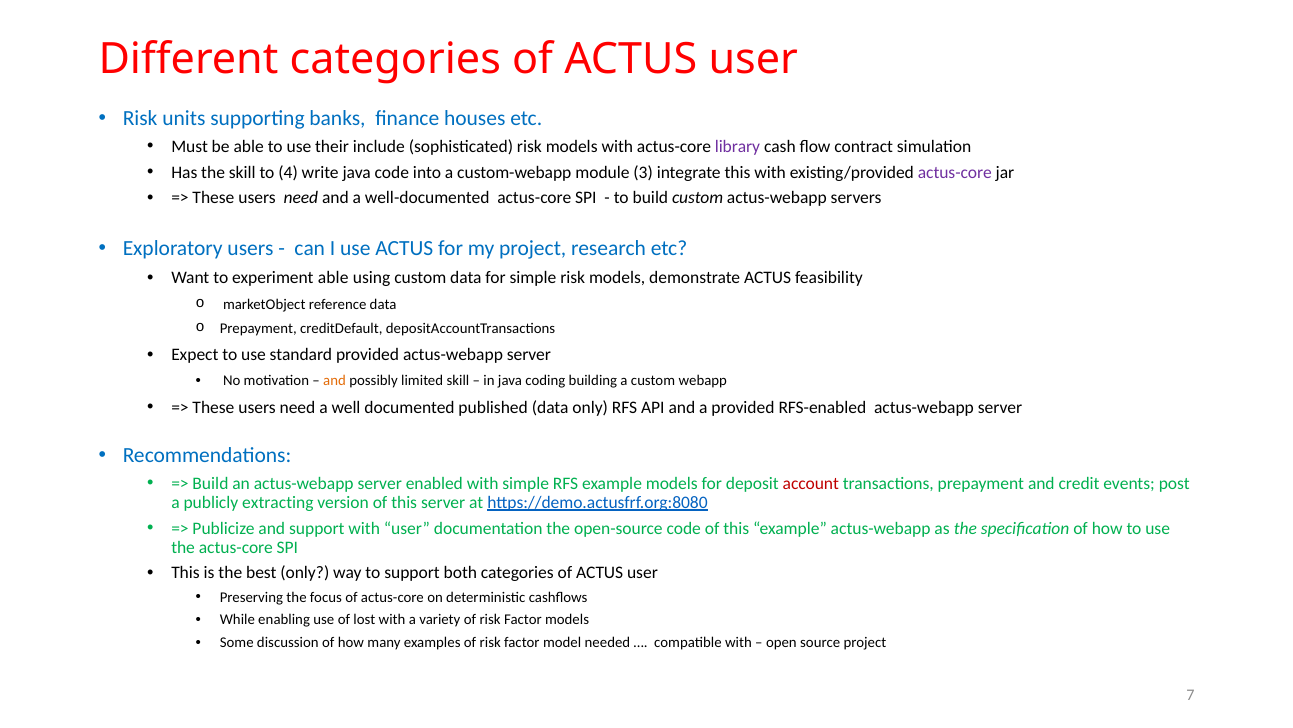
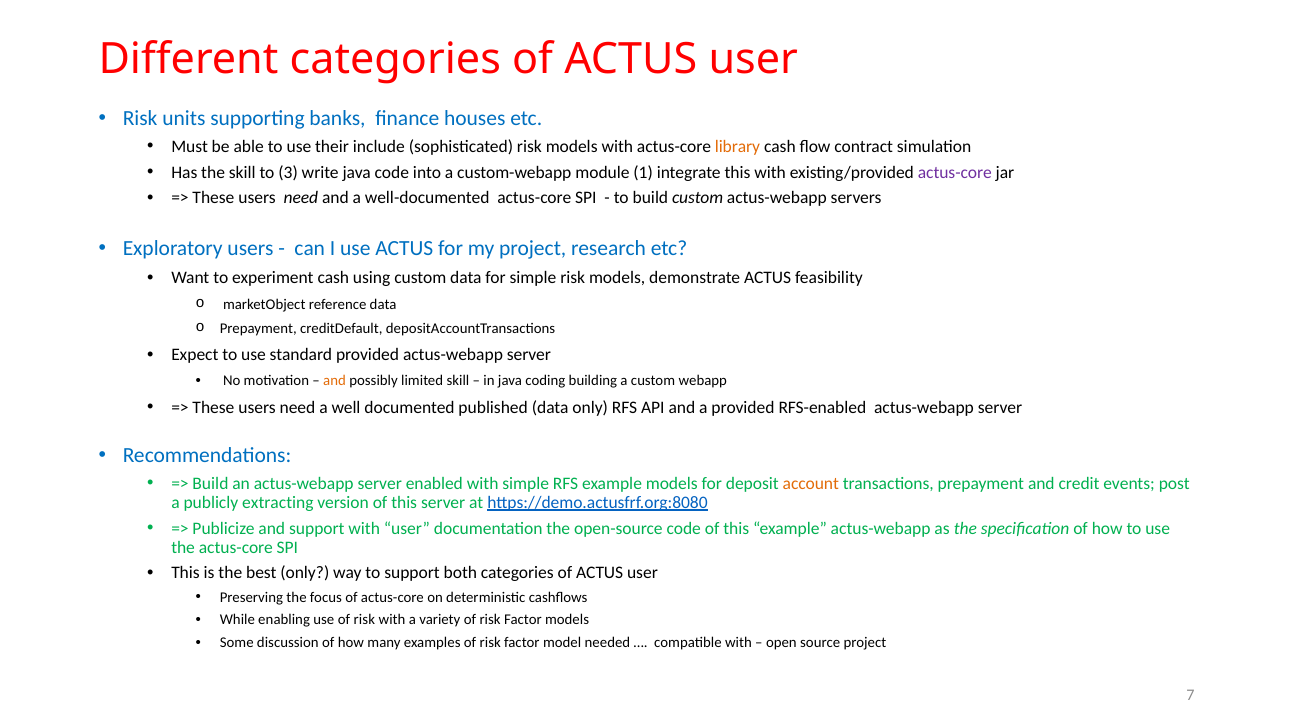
library colour: purple -> orange
4: 4 -> 3
3: 3 -> 1
experiment able: able -> cash
account colour: red -> orange
use of lost: lost -> risk
